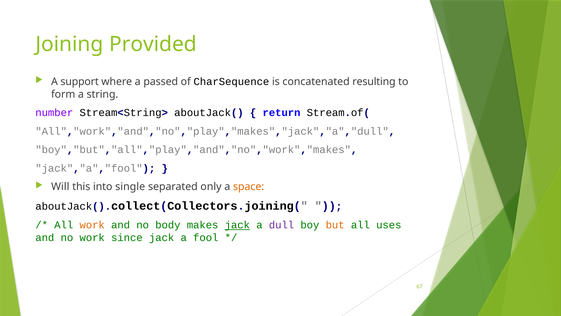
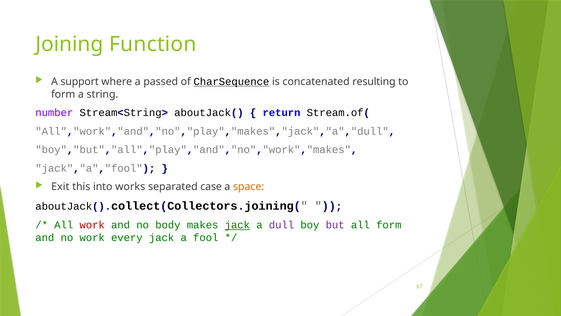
Provided: Provided -> Function
CharSequence underline: none -> present
Will: Will -> Exit
single: single -> works
only: only -> case
work at (92, 225) colour: orange -> red
but colour: orange -> purple
all uses: uses -> form
since: since -> every
